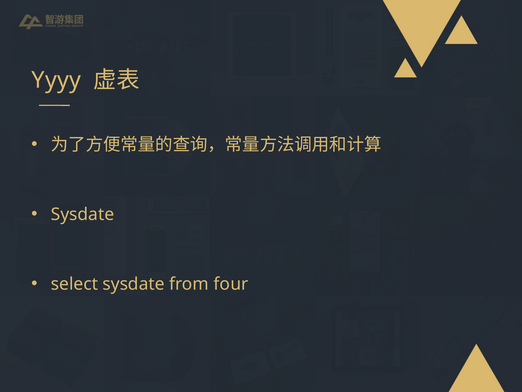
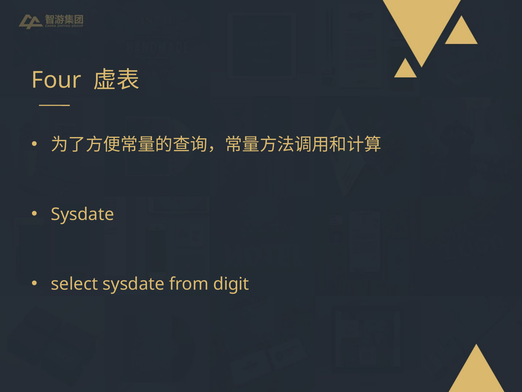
Yyyy: Yyyy -> Four
four: four -> digit
